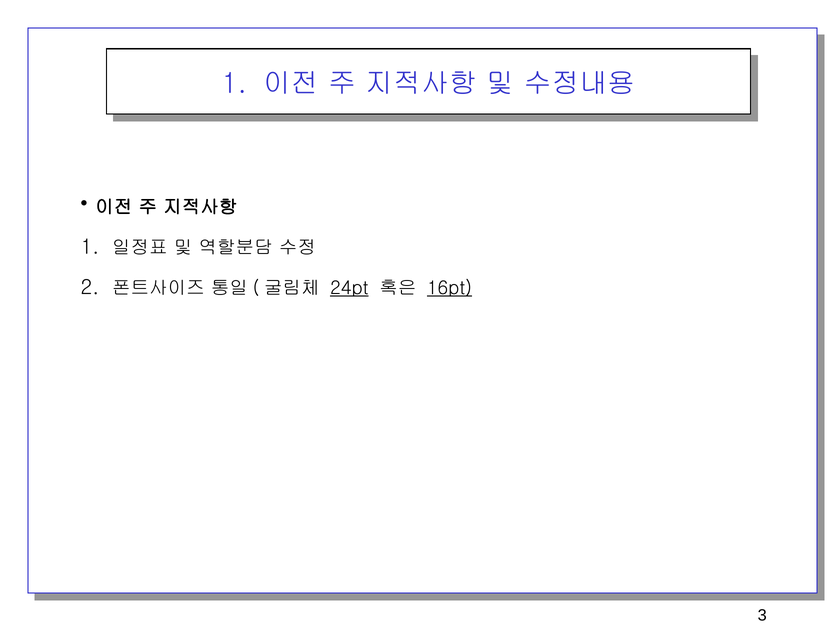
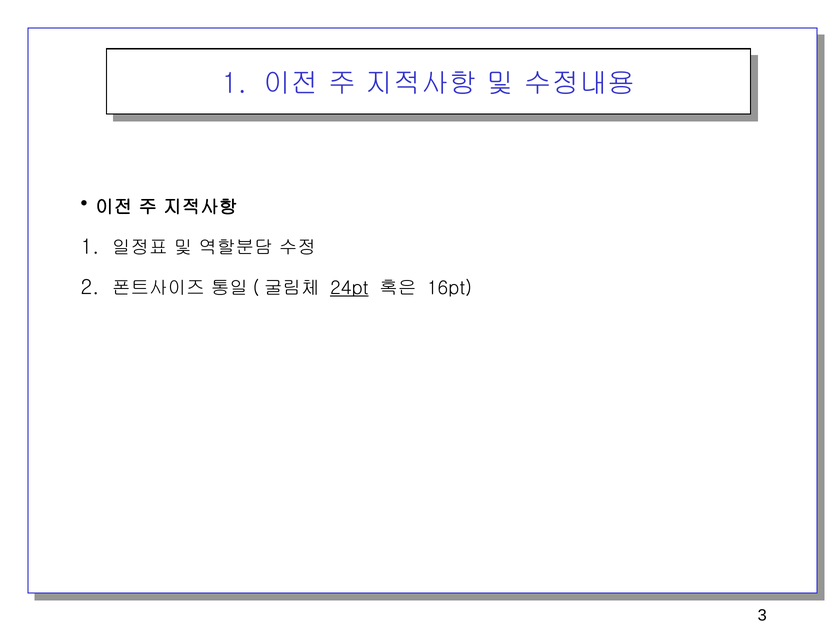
16pt underline: present -> none
